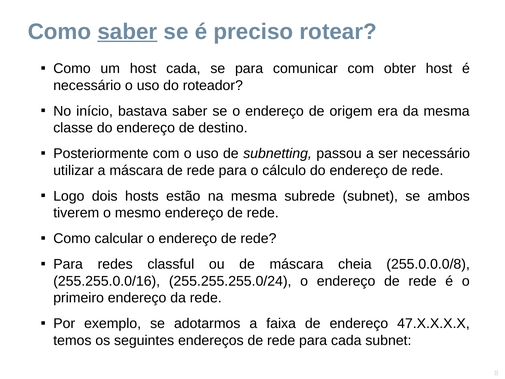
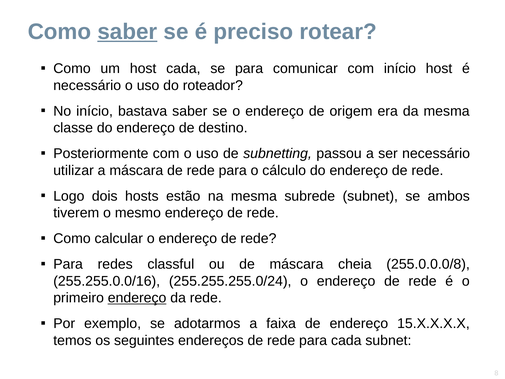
com obter: obter -> início
endereço at (137, 298) underline: none -> present
47.X.X.X.X: 47.X.X.X.X -> 15.X.X.X.X
